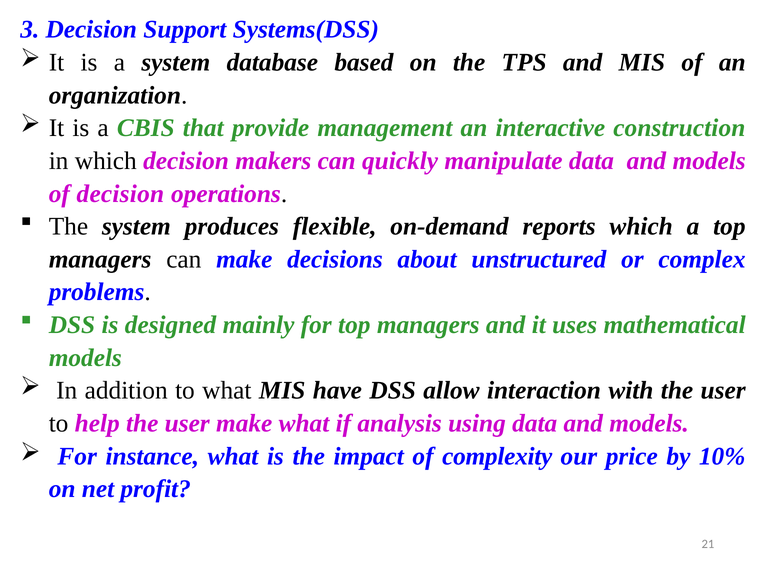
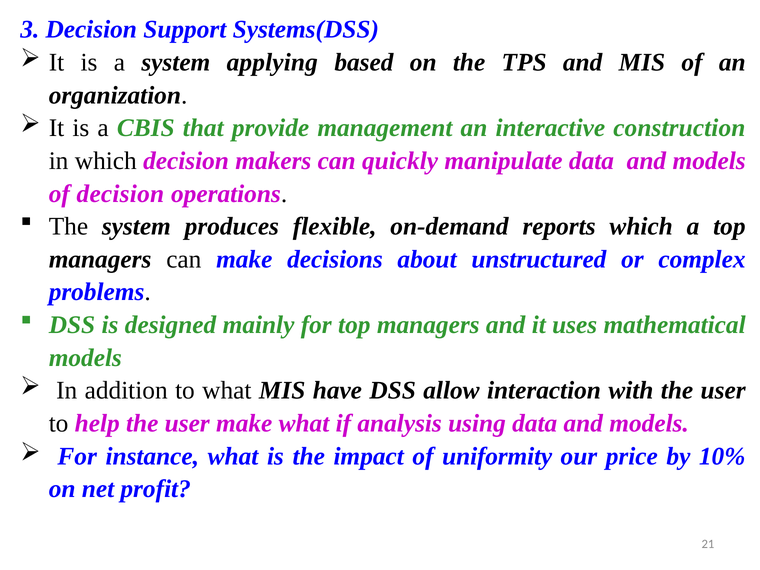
database: database -> applying
complexity: complexity -> uniformity
